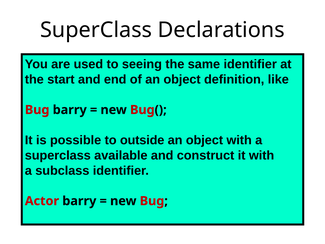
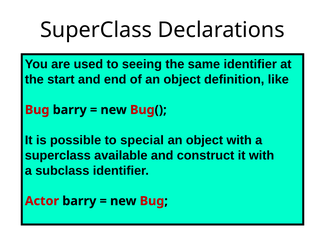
outside: outside -> special
